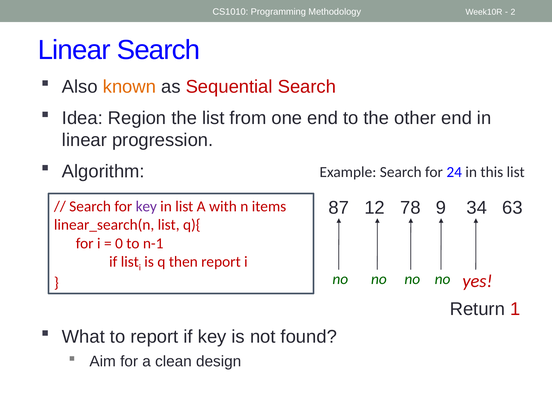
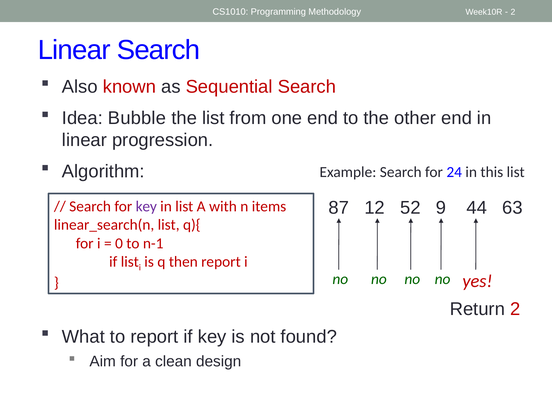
known colour: orange -> red
Region: Region -> Bubble
78: 78 -> 52
34: 34 -> 44
Return 1: 1 -> 2
